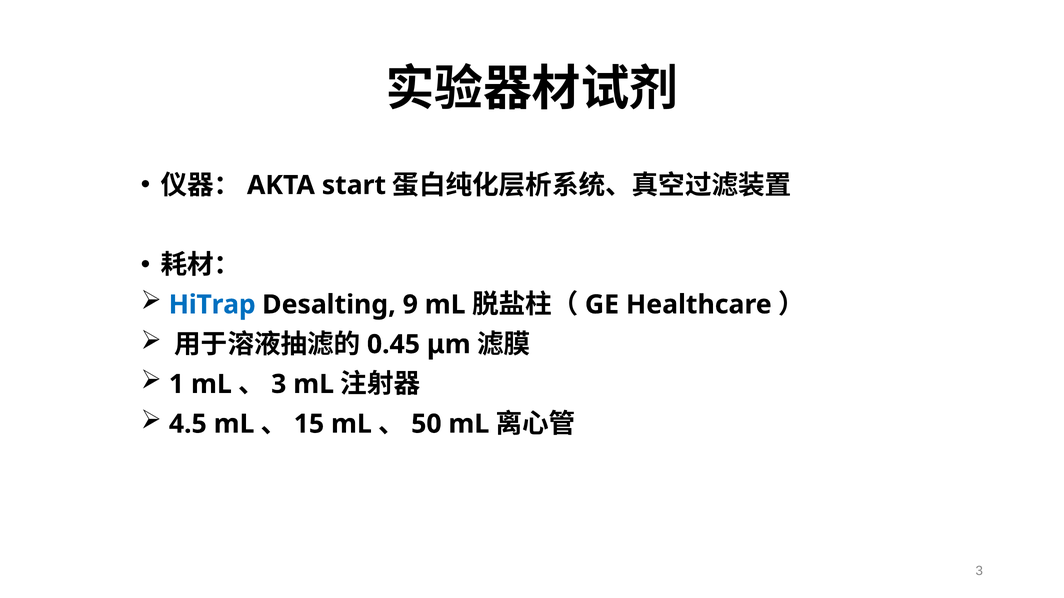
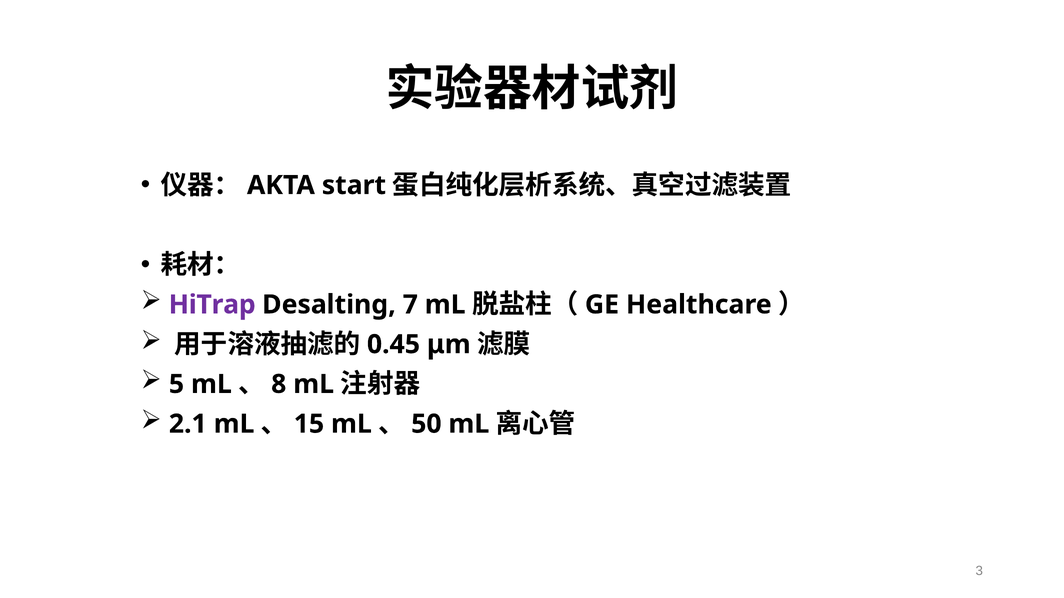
HiTrap colour: blue -> purple
9: 9 -> 7
1: 1 -> 5
3 at (279, 384): 3 -> 8
4.5: 4.5 -> 2.1
